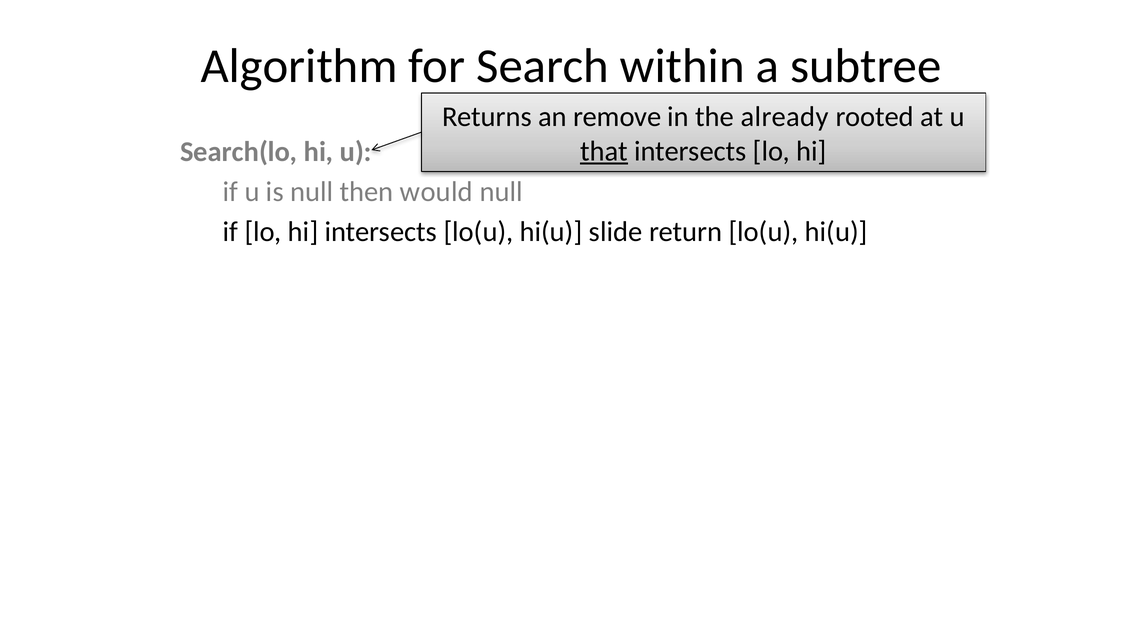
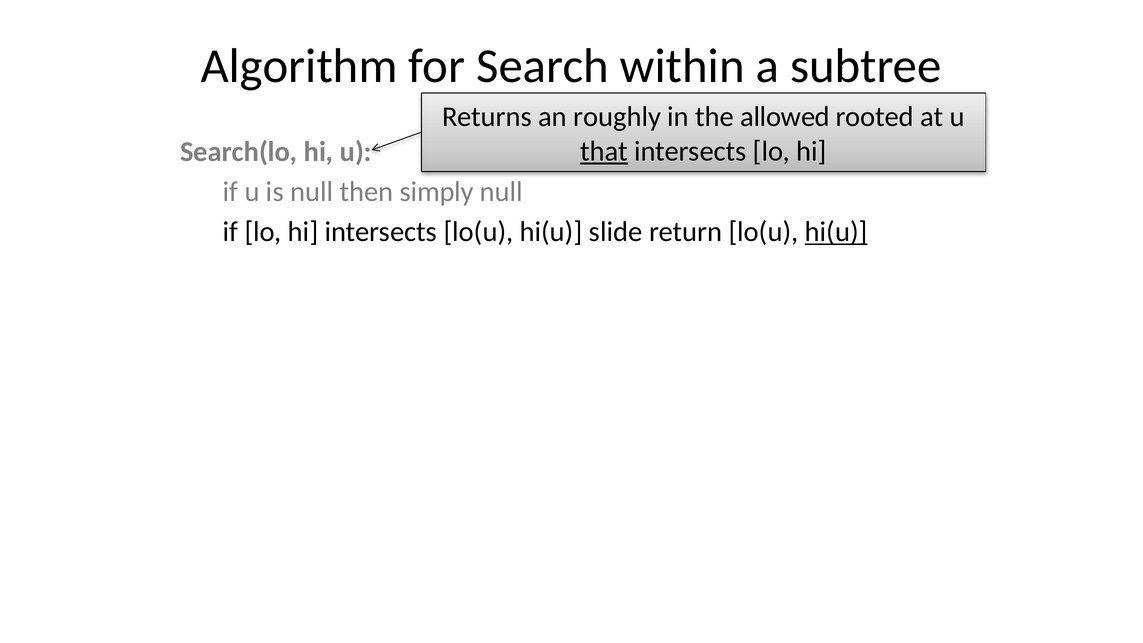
remove: remove -> roughly
already: already -> allowed
would: would -> simply
hi(u at (836, 232) underline: none -> present
